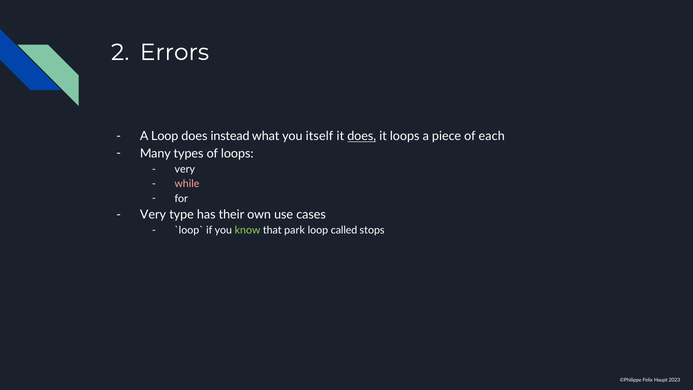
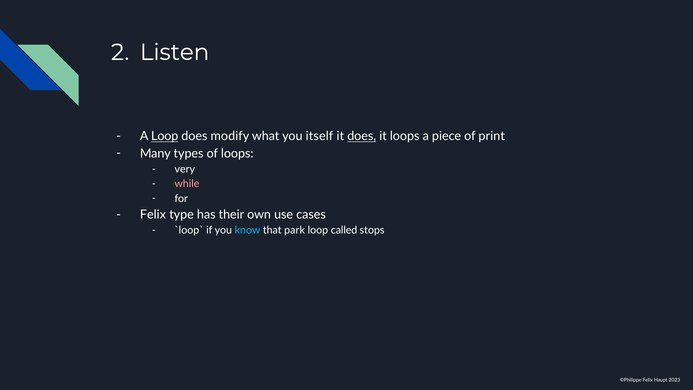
Errors: Errors -> Listen
Loop at (165, 136) underline: none -> present
instead: instead -> modify
each: each -> print
Very at (153, 215): Very -> Felix
know colour: light green -> light blue
